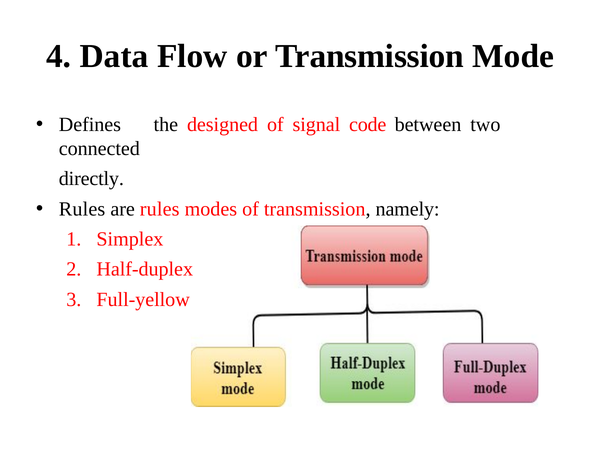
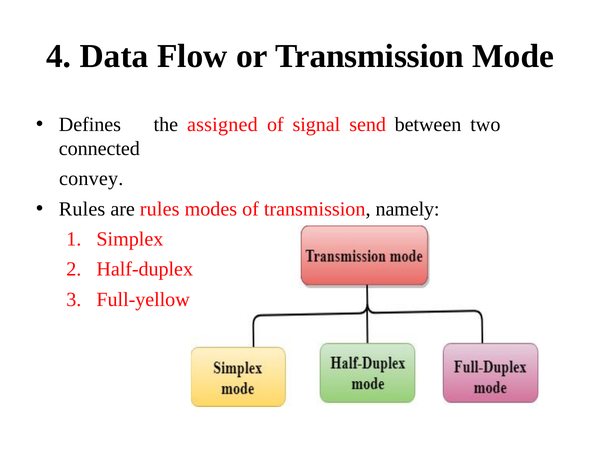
designed: designed -> assigned
code: code -> send
directly: directly -> convey
